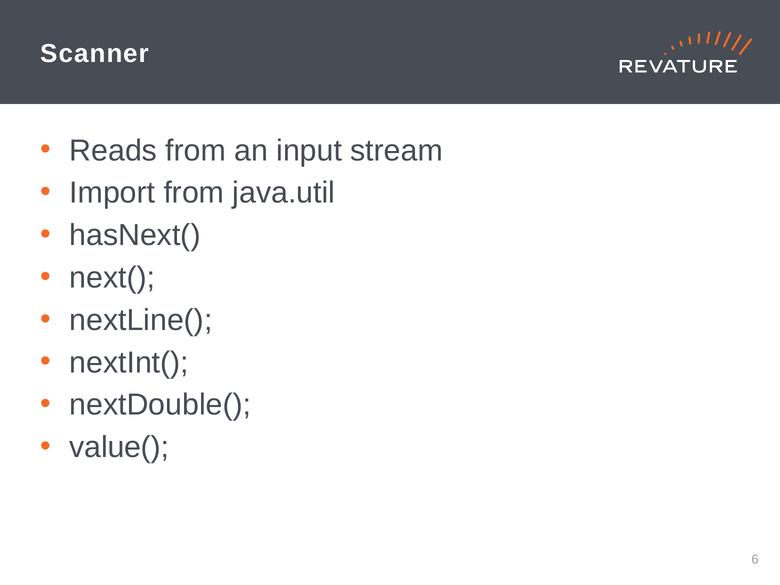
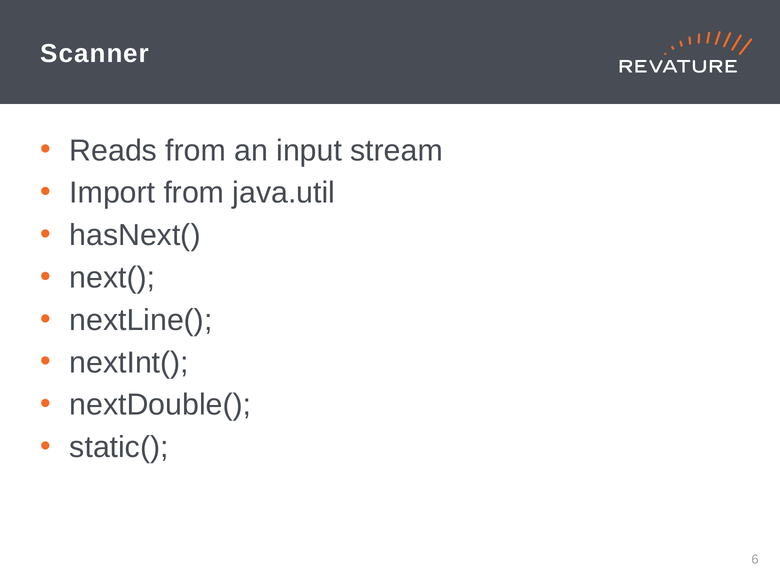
value(: value( -> static(
